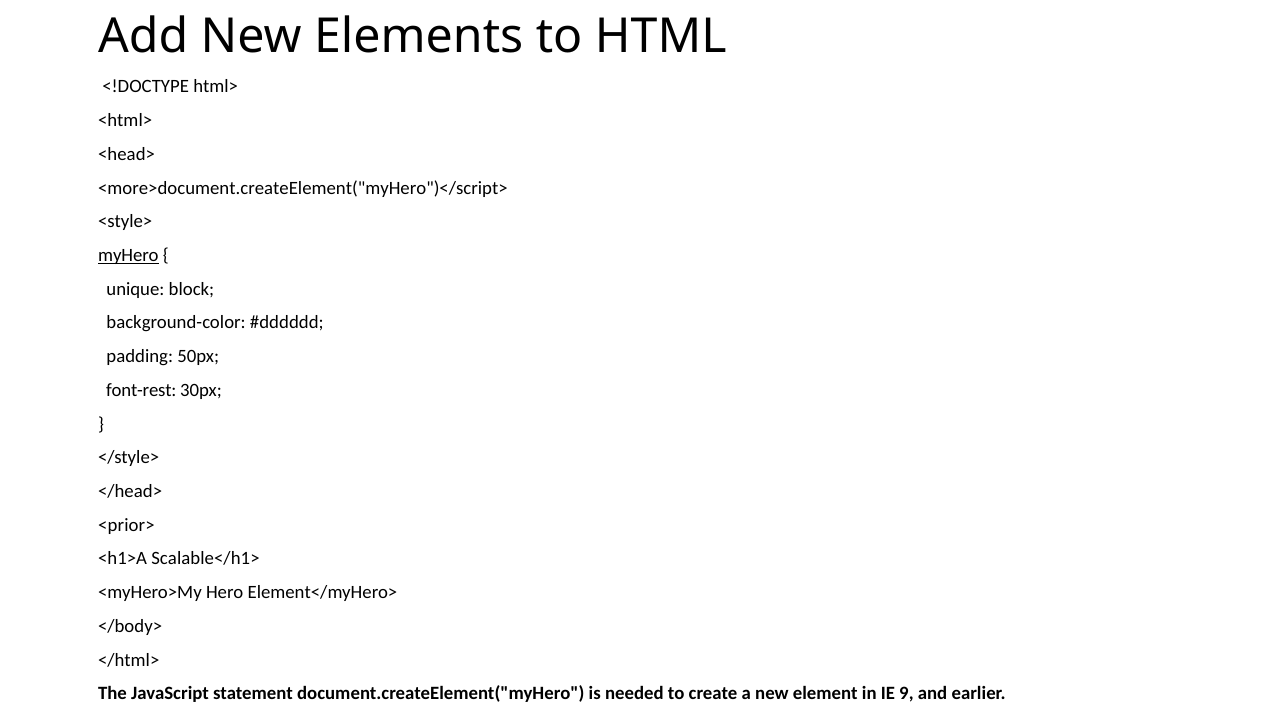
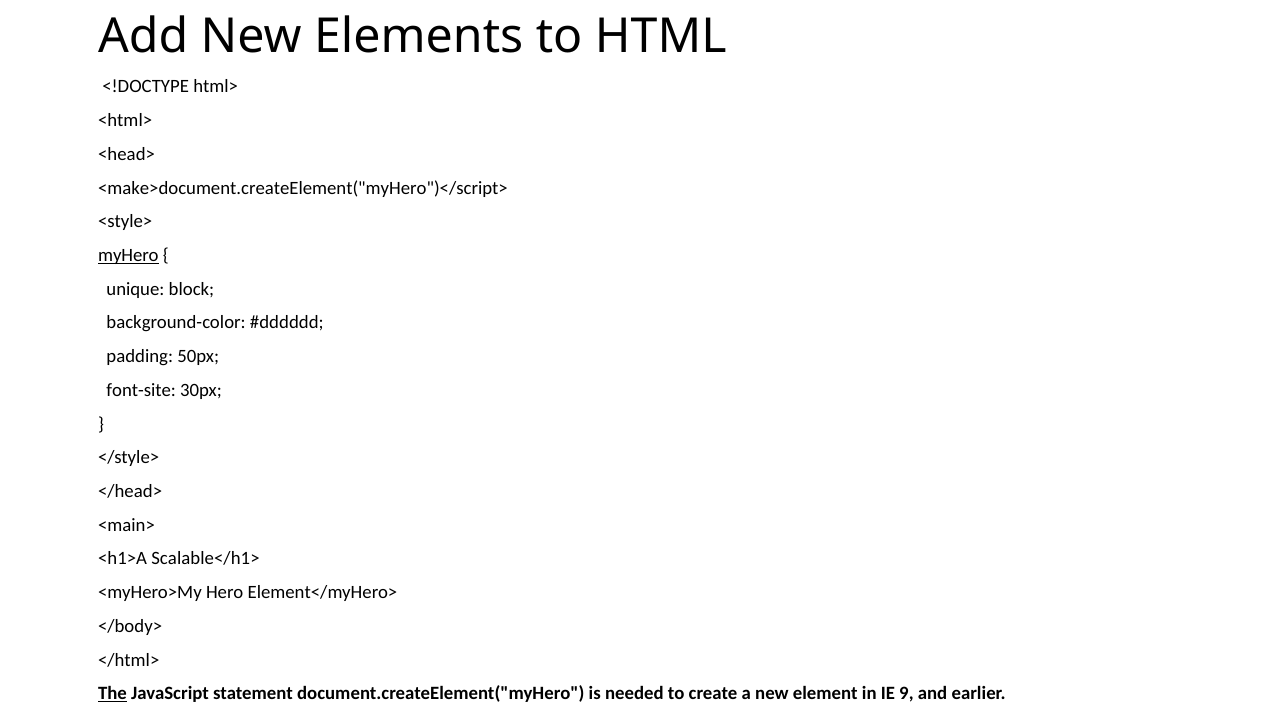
<more>document.createElement("myHero")</script>: <more>document.createElement("myHero")</script> -> <make>document.createElement("myHero")</script>
font-rest: font-rest -> font-site
<prior>: <prior> -> <main>
The underline: none -> present
